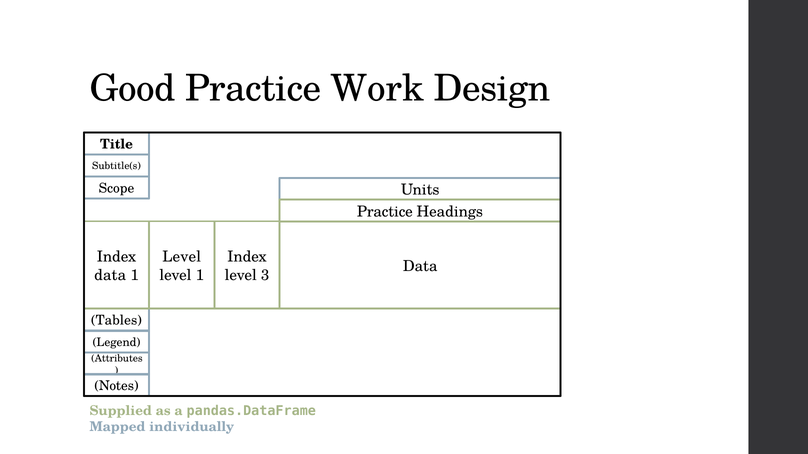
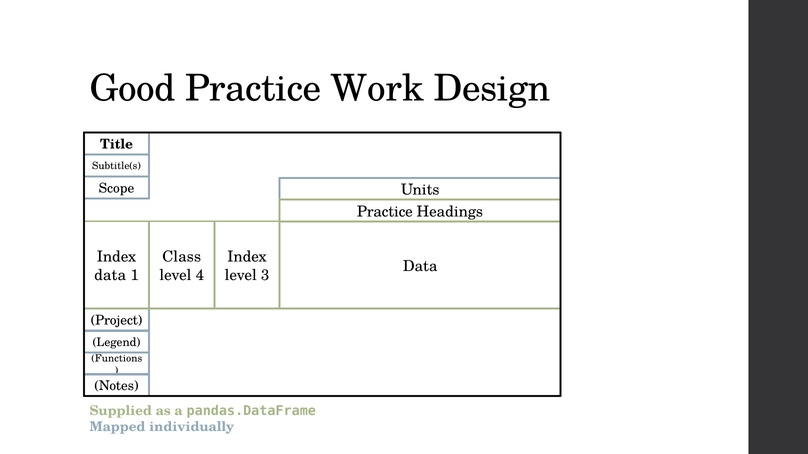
Level at (182, 257): Level -> Class
level 1: 1 -> 4
Tables: Tables -> Project
Attributes: Attributes -> Functions
